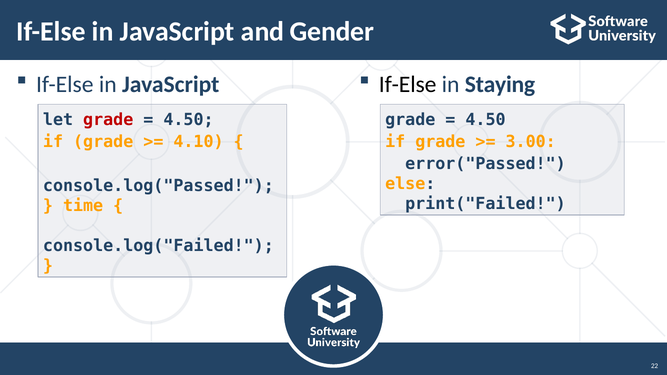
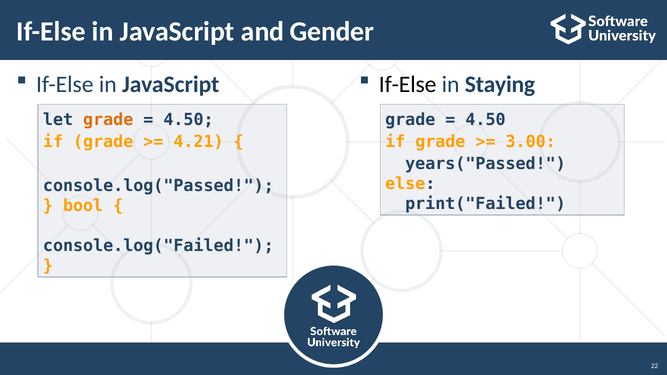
grade at (108, 120) colour: red -> orange
4.10: 4.10 -> 4.21
error("Passed: error("Passed -> years("Passed
time: time -> bool
